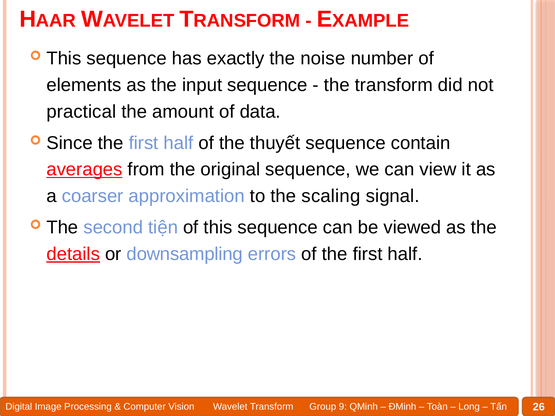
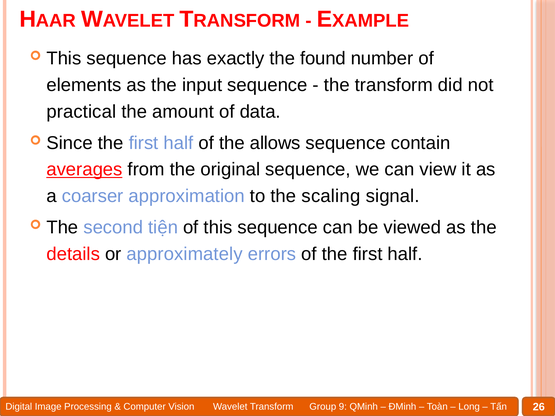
noise: noise -> found
thuyết: thuyết -> allows
details underline: present -> none
downsampling: downsampling -> approximately
